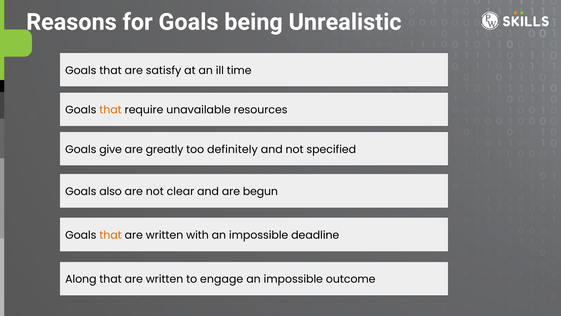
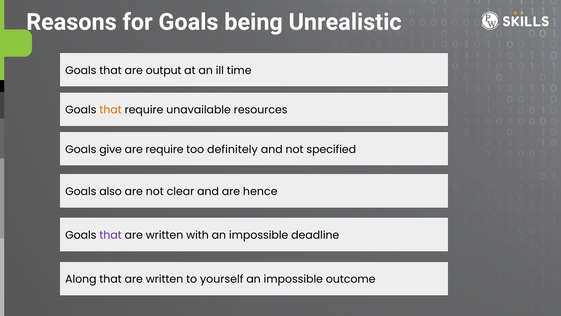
satisfy: satisfy -> output
are greatly: greatly -> require
begun: begun -> hence
that at (111, 235) colour: orange -> purple
engage: engage -> yourself
